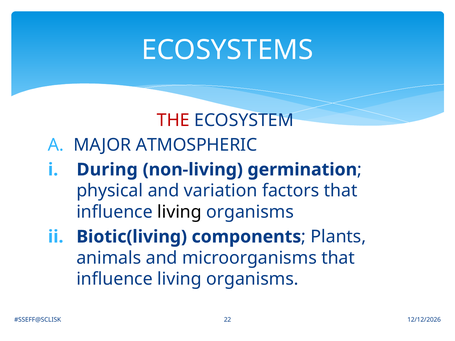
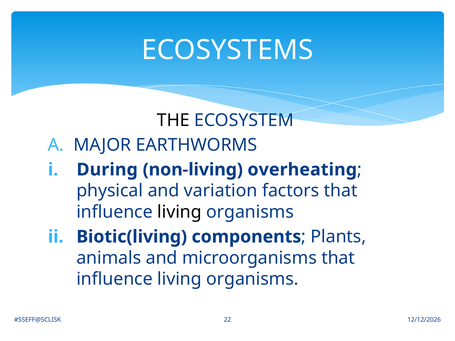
THE colour: red -> black
ATMOSPHERIC: ATMOSPHERIC -> EARTHWORMS
germination: germination -> overheating
